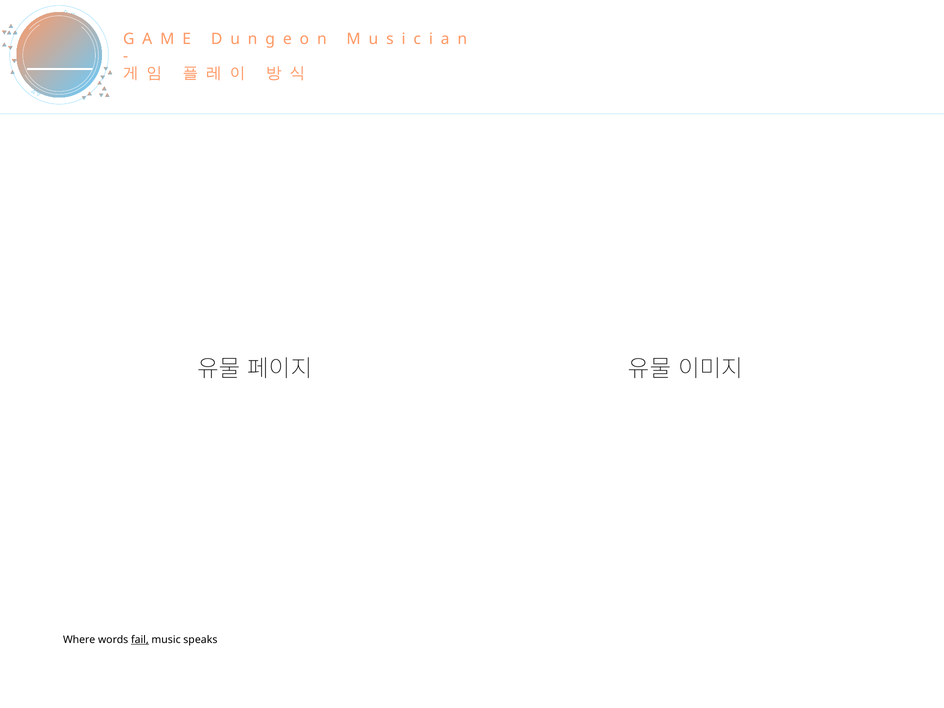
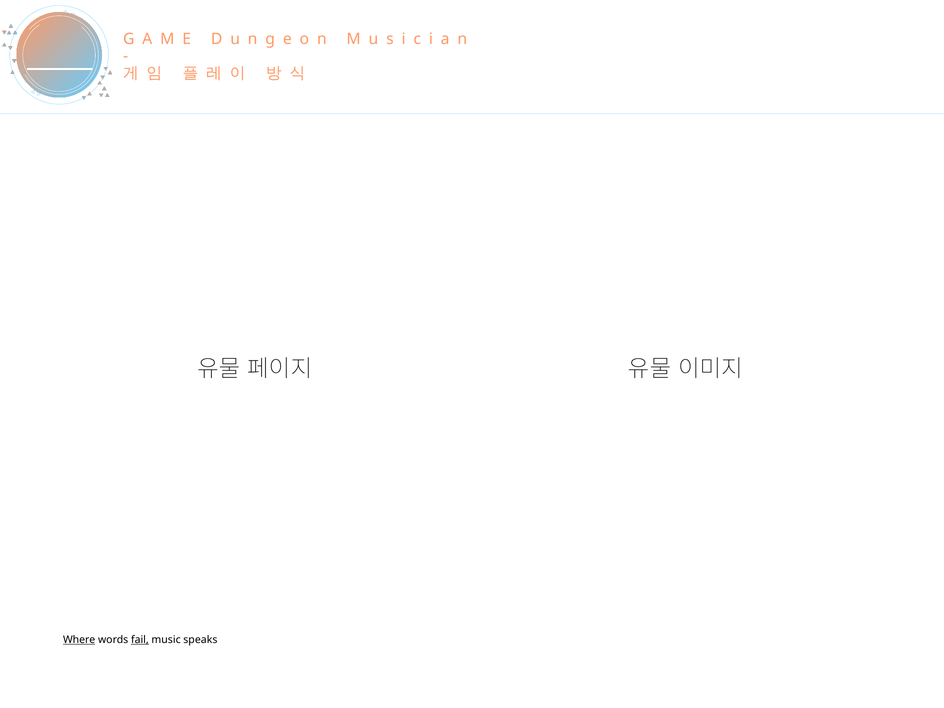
Where underline: none -> present
